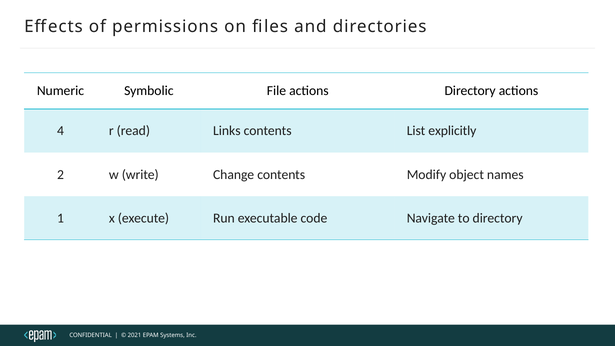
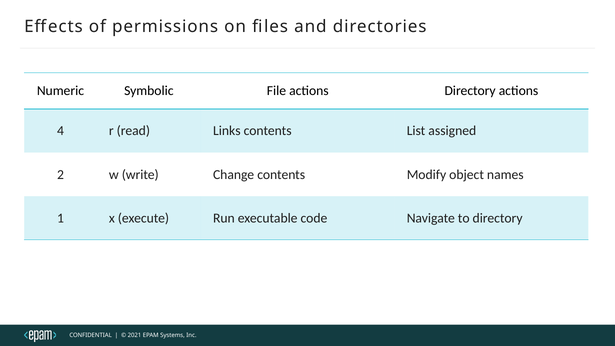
explicitly: explicitly -> assigned
